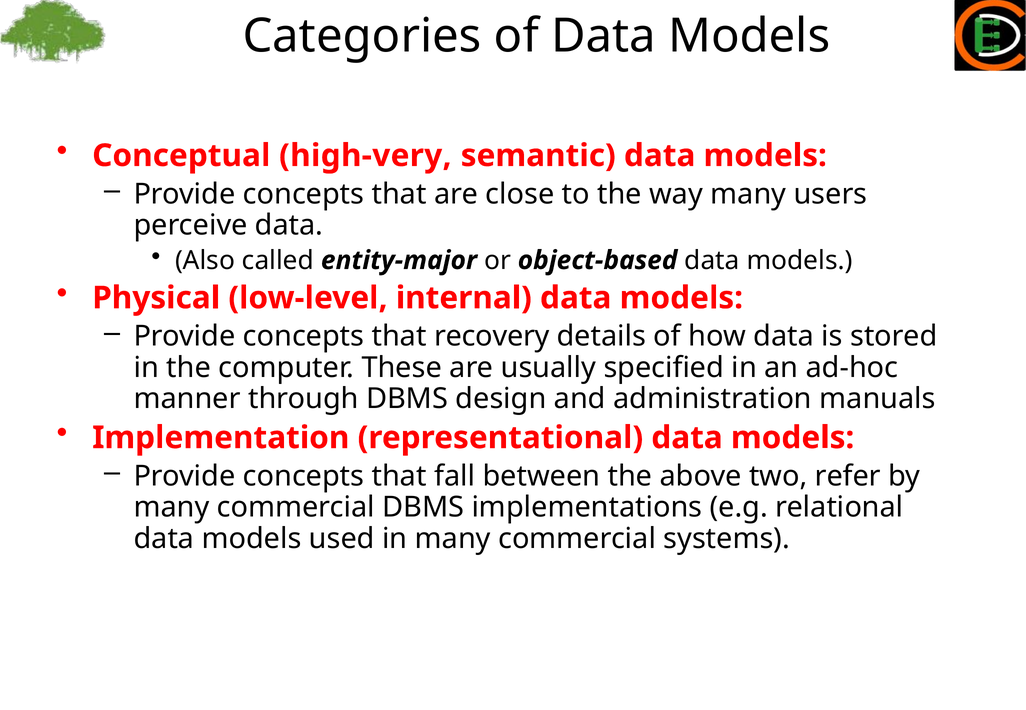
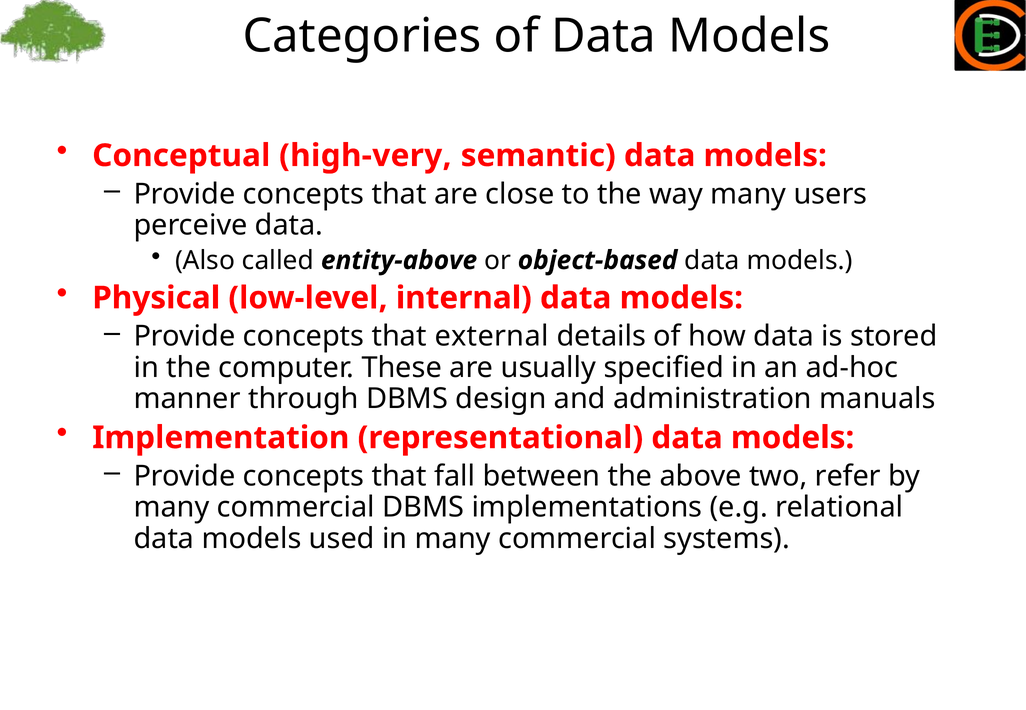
entity-major: entity-major -> entity-above
recovery: recovery -> external
